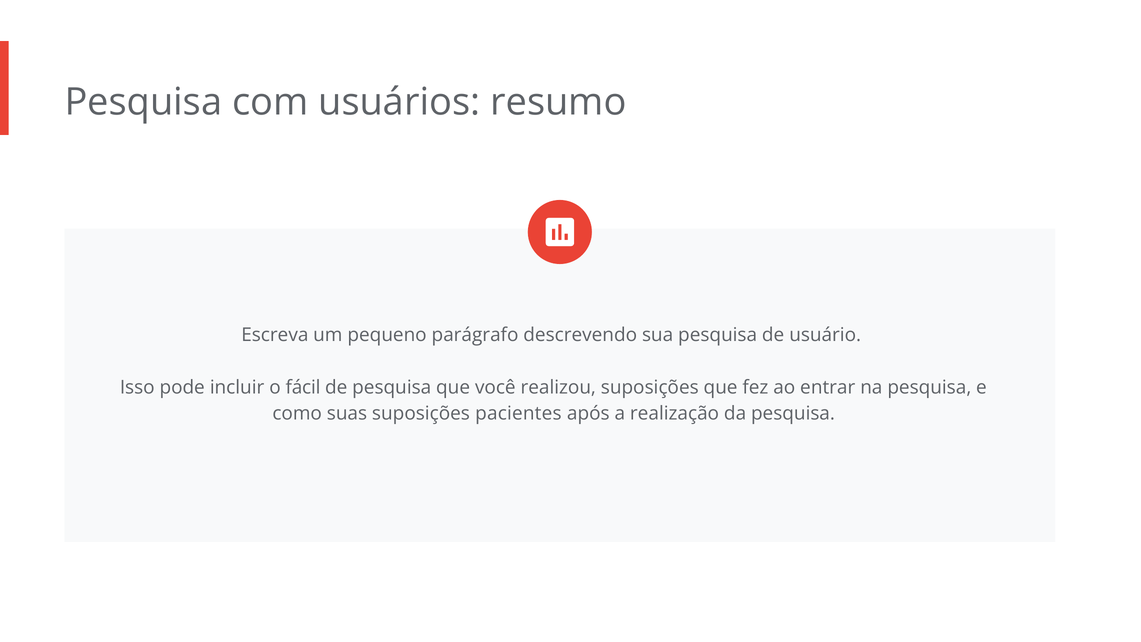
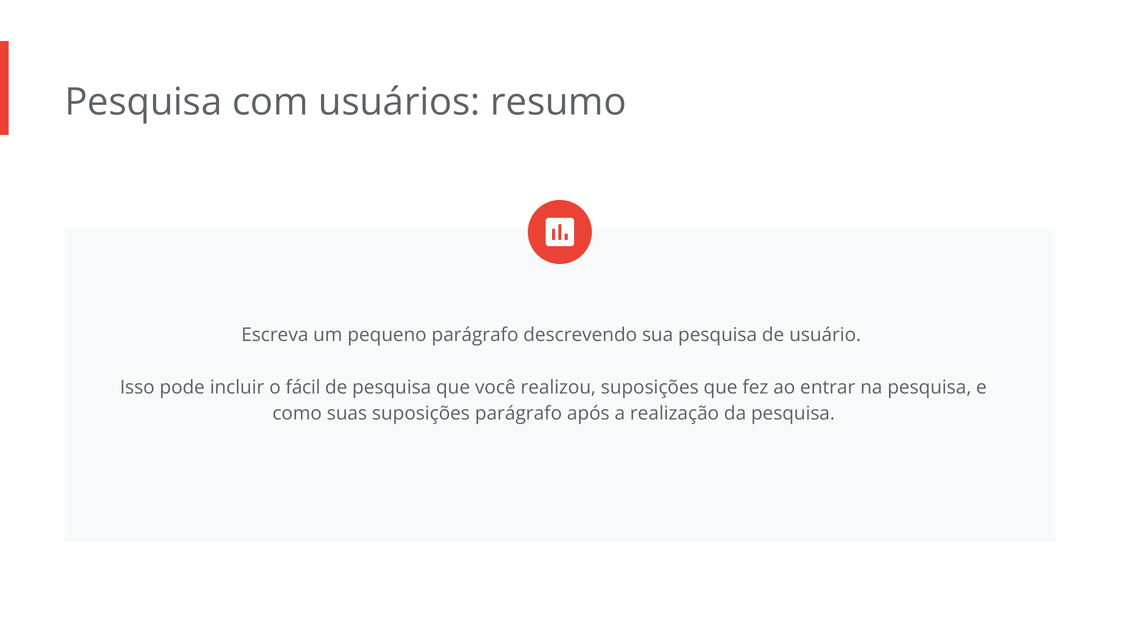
suposições pacientes: pacientes -> parágrafo
